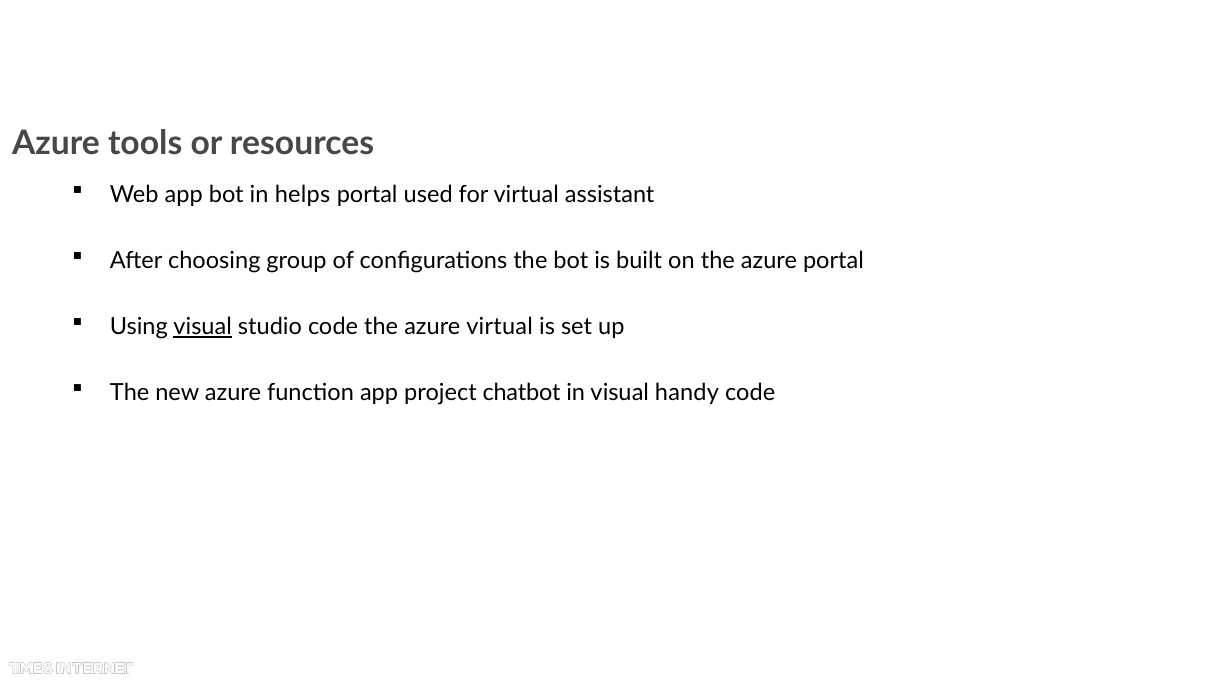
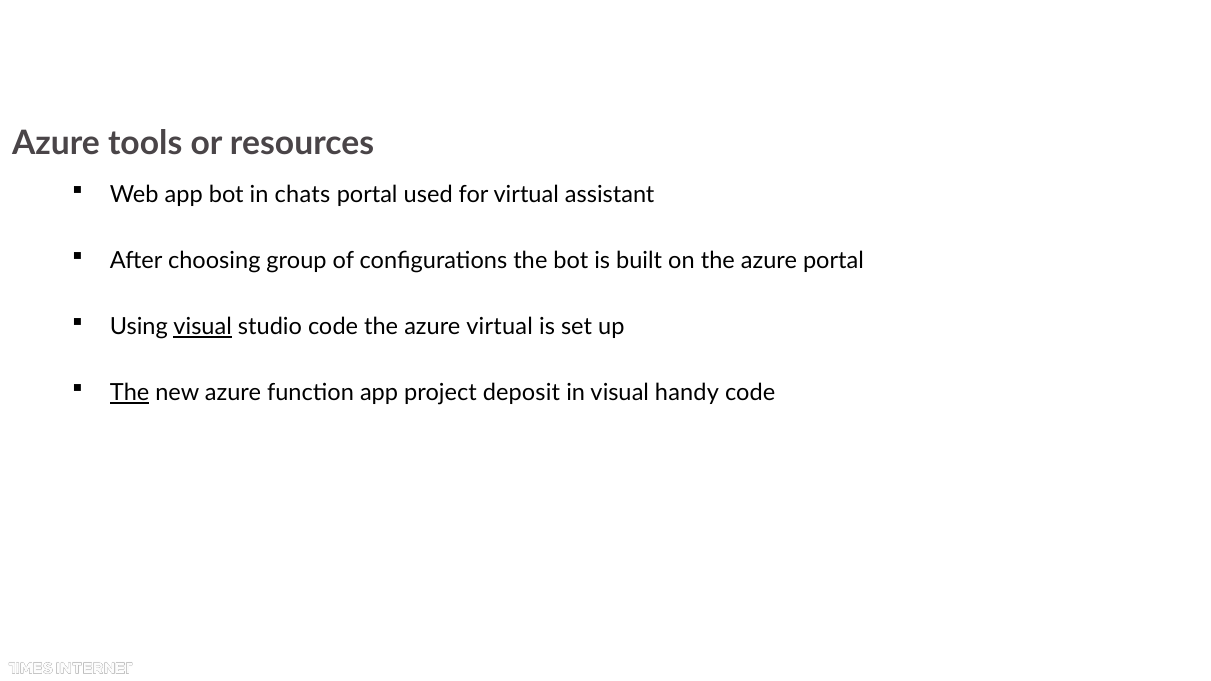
helps: helps -> chats
The at (130, 393) underline: none -> present
chatbot: chatbot -> deposit
